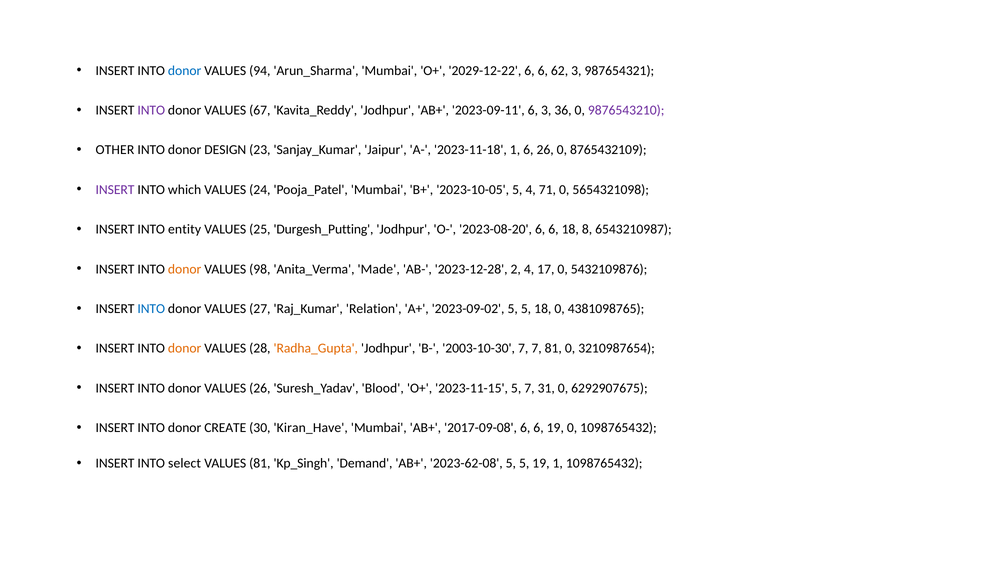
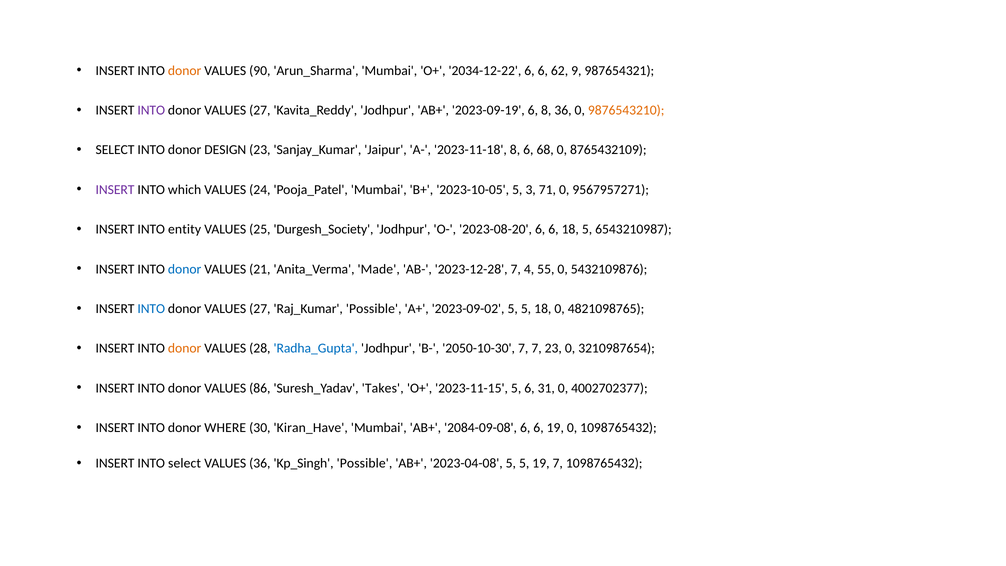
donor at (185, 71) colour: blue -> orange
94: 94 -> 90
2029-12-22: 2029-12-22 -> 2034-12-22
62 3: 3 -> 9
67 at (260, 110): 67 -> 27
2023-09-11: 2023-09-11 -> 2023-09-19
6 3: 3 -> 8
9876543210 colour: purple -> orange
OTHER at (115, 150): OTHER -> SELECT
2023-11-18 1: 1 -> 8
6 26: 26 -> 68
5 4: 4 -> 3
5654321098: 5654321098 -> 9567957271
Durgesh_Putting: Durgesh_Putting -> Durgesh_Society
18 8: 8 -> 5
donor at (185, 269) colour: orange -> blue
98: 98 -> 21
2023-12-28 2: 2 -> 7
17: 17 -> 55
Raj_Kumar Relation: Relation -> Possible
4381098765: 4381098765 -> 4821098765
Radha_Gupta colour: orange -> blue
2003-10-30: 2003-10-30 -> 2050-10-30
7 81: 81 -> 23
VALUES 26: 26 -> 86
Blood: Blood -> Takes
5 7: 7 -> 6
6292907675: 6292907675 -> 4002702377
CREATE: CREATE -> WHERE
2017-09-08: 2017-09-08 -> 2084-09-08
VALUES 81: 81 -> 36
Kp_Singh Demand: Demand -> Possible
2023-62-08: 2023-62-08 -> 2023-04-08
19 1: 1 -> 7
